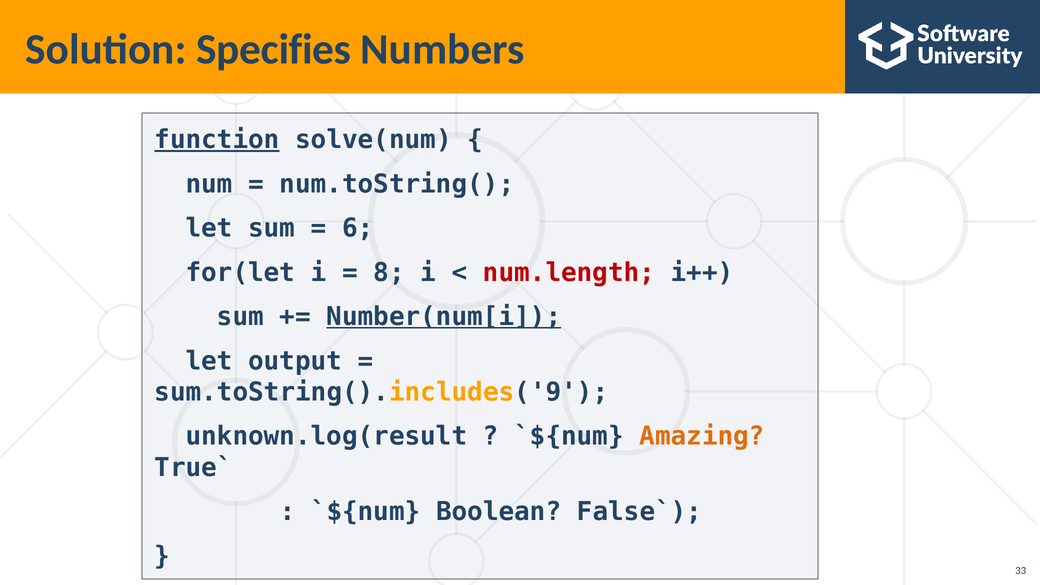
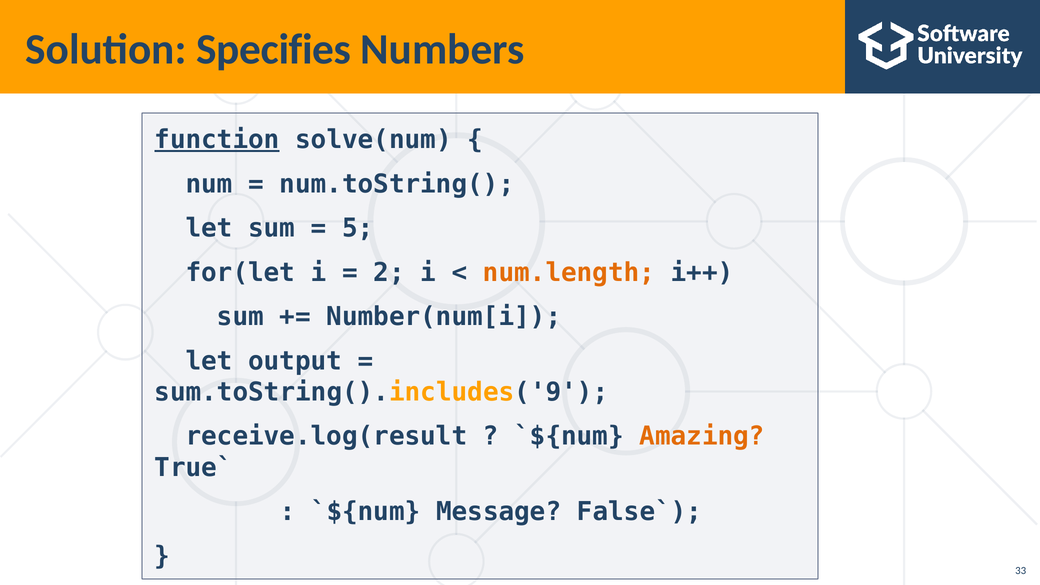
6: 6 -> 5
8: 8 -> 2
num.length colour: red -> orange
Number(num[i underline: present -> none
unknown.log(result: unknown.log(result -> receive.log(result
Boolean: Boolean -> Message
